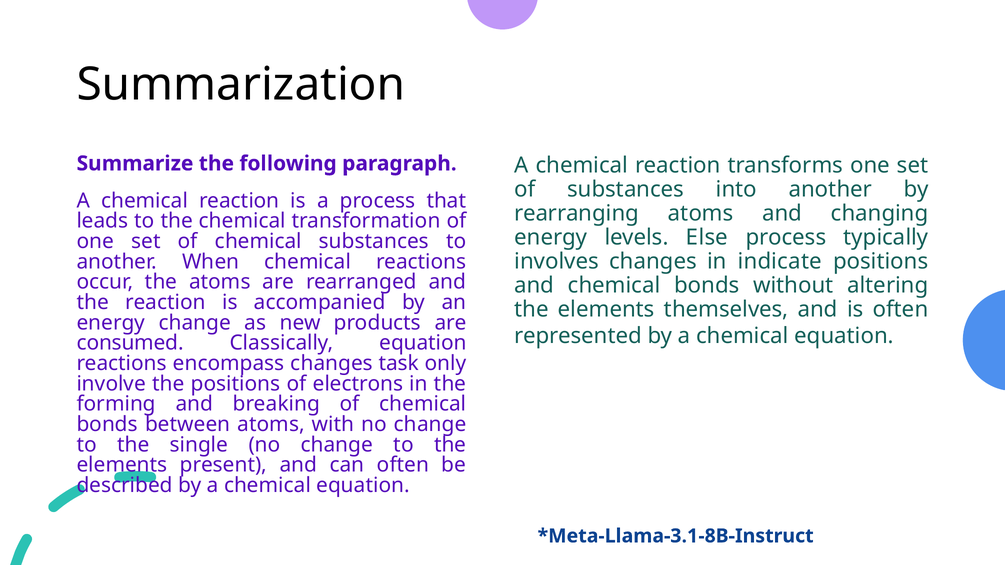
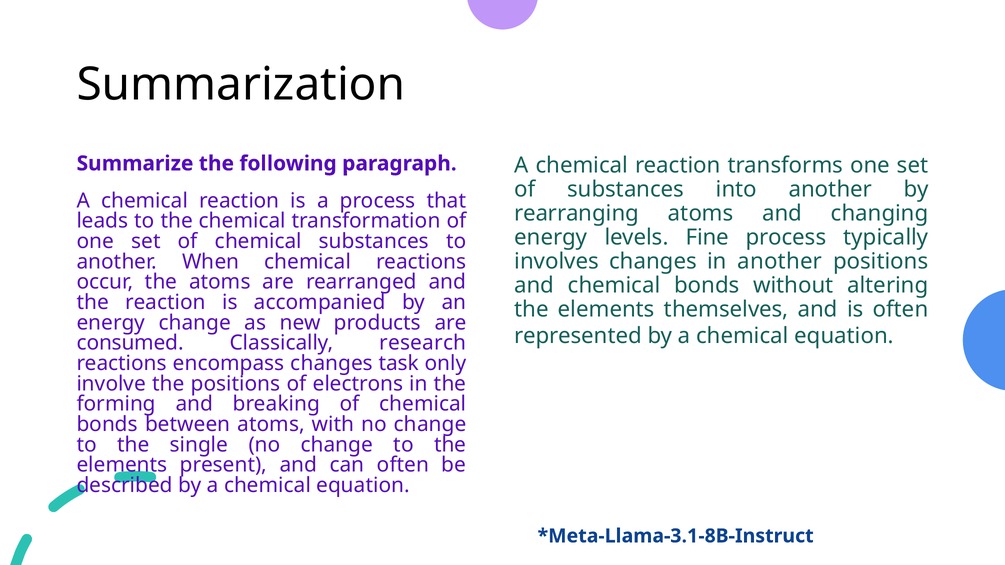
Else: Else -> Fine
in indicate: indicate -> another
Classically equation: equation -> research
